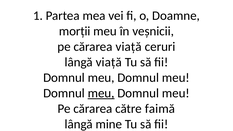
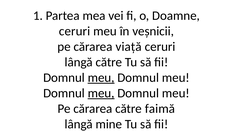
morții at (75, 31): morții -> ceruri
lângă viață: viață -> către
meu at (101, 78) underline: none -> present
